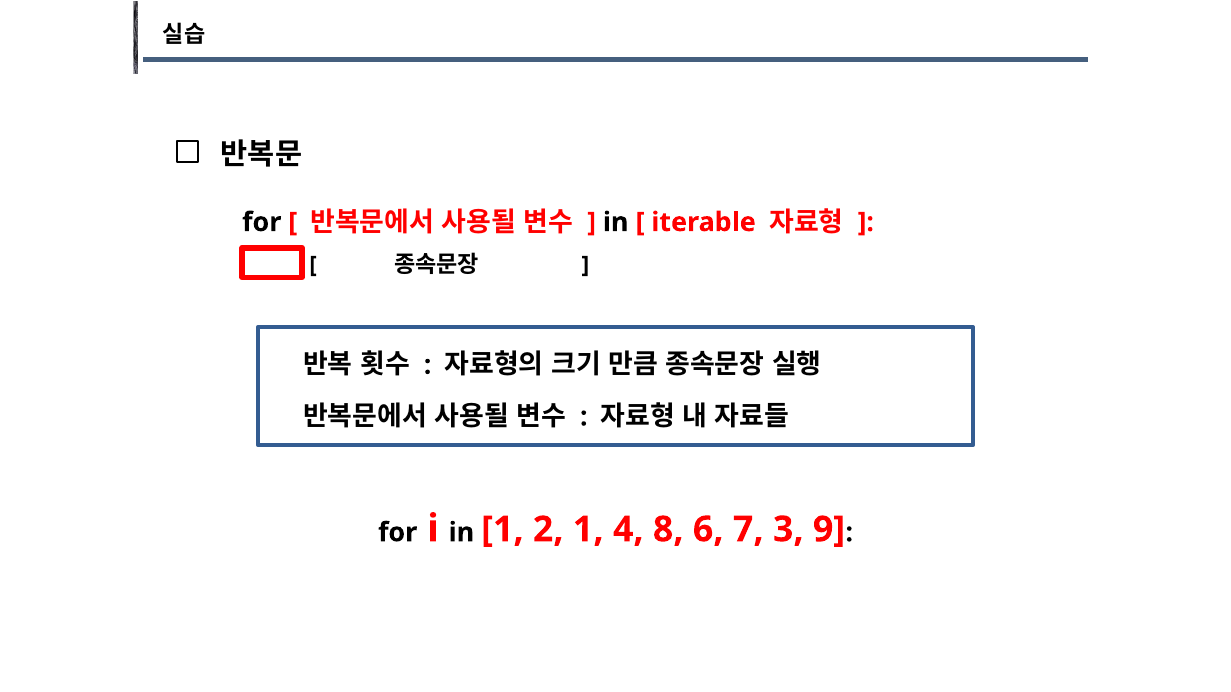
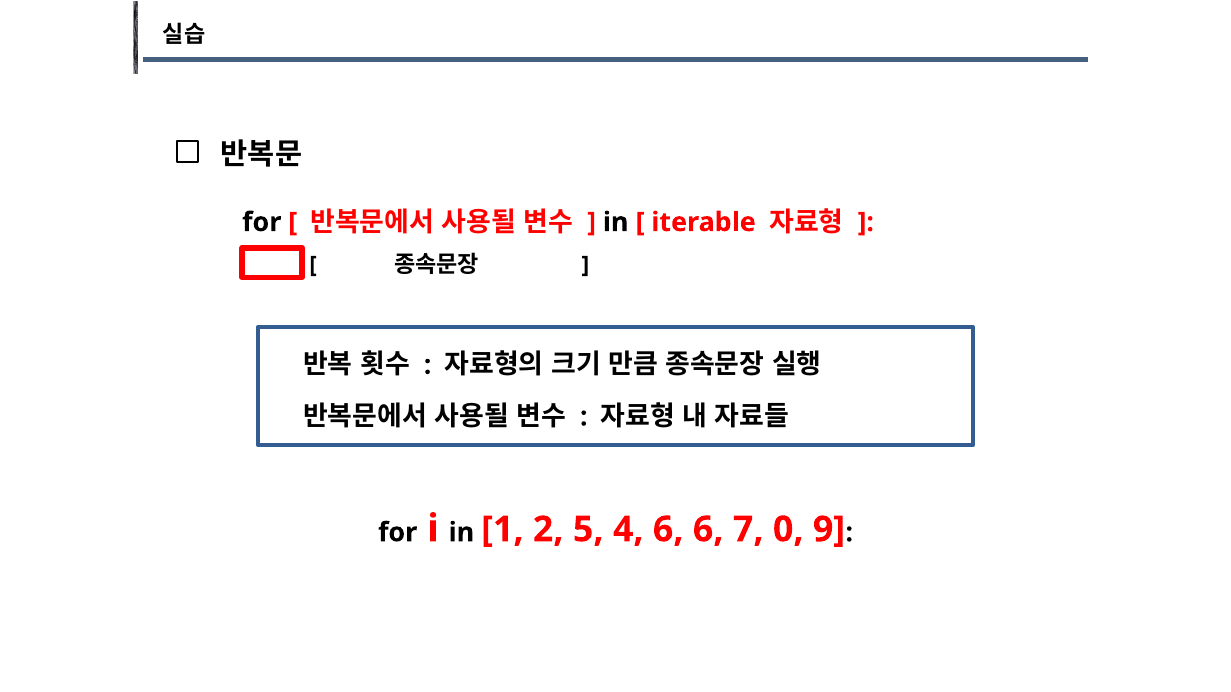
2 1: 1 -> 5
4 8: 8 -> 6
3: 3 -> 0
